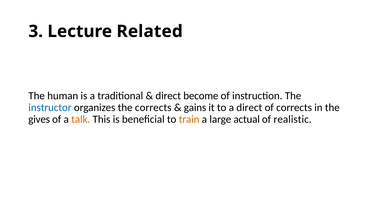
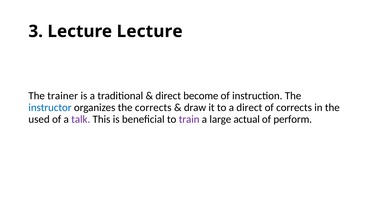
Lecture Related: Related -> Lecture
human: human -> trainer
gains: gains -> draw
gives: gives -> used
talk colour: orange -> purple
train colour: orange -> purple
realistic: realistic -> perform
